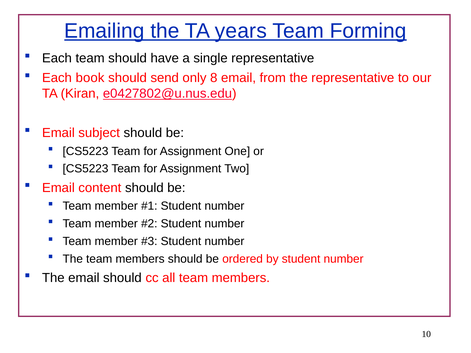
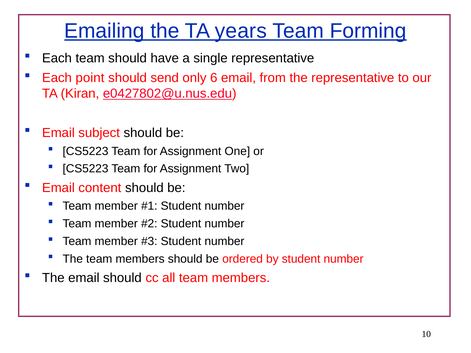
book: book -> point
8: 8 -> 6
